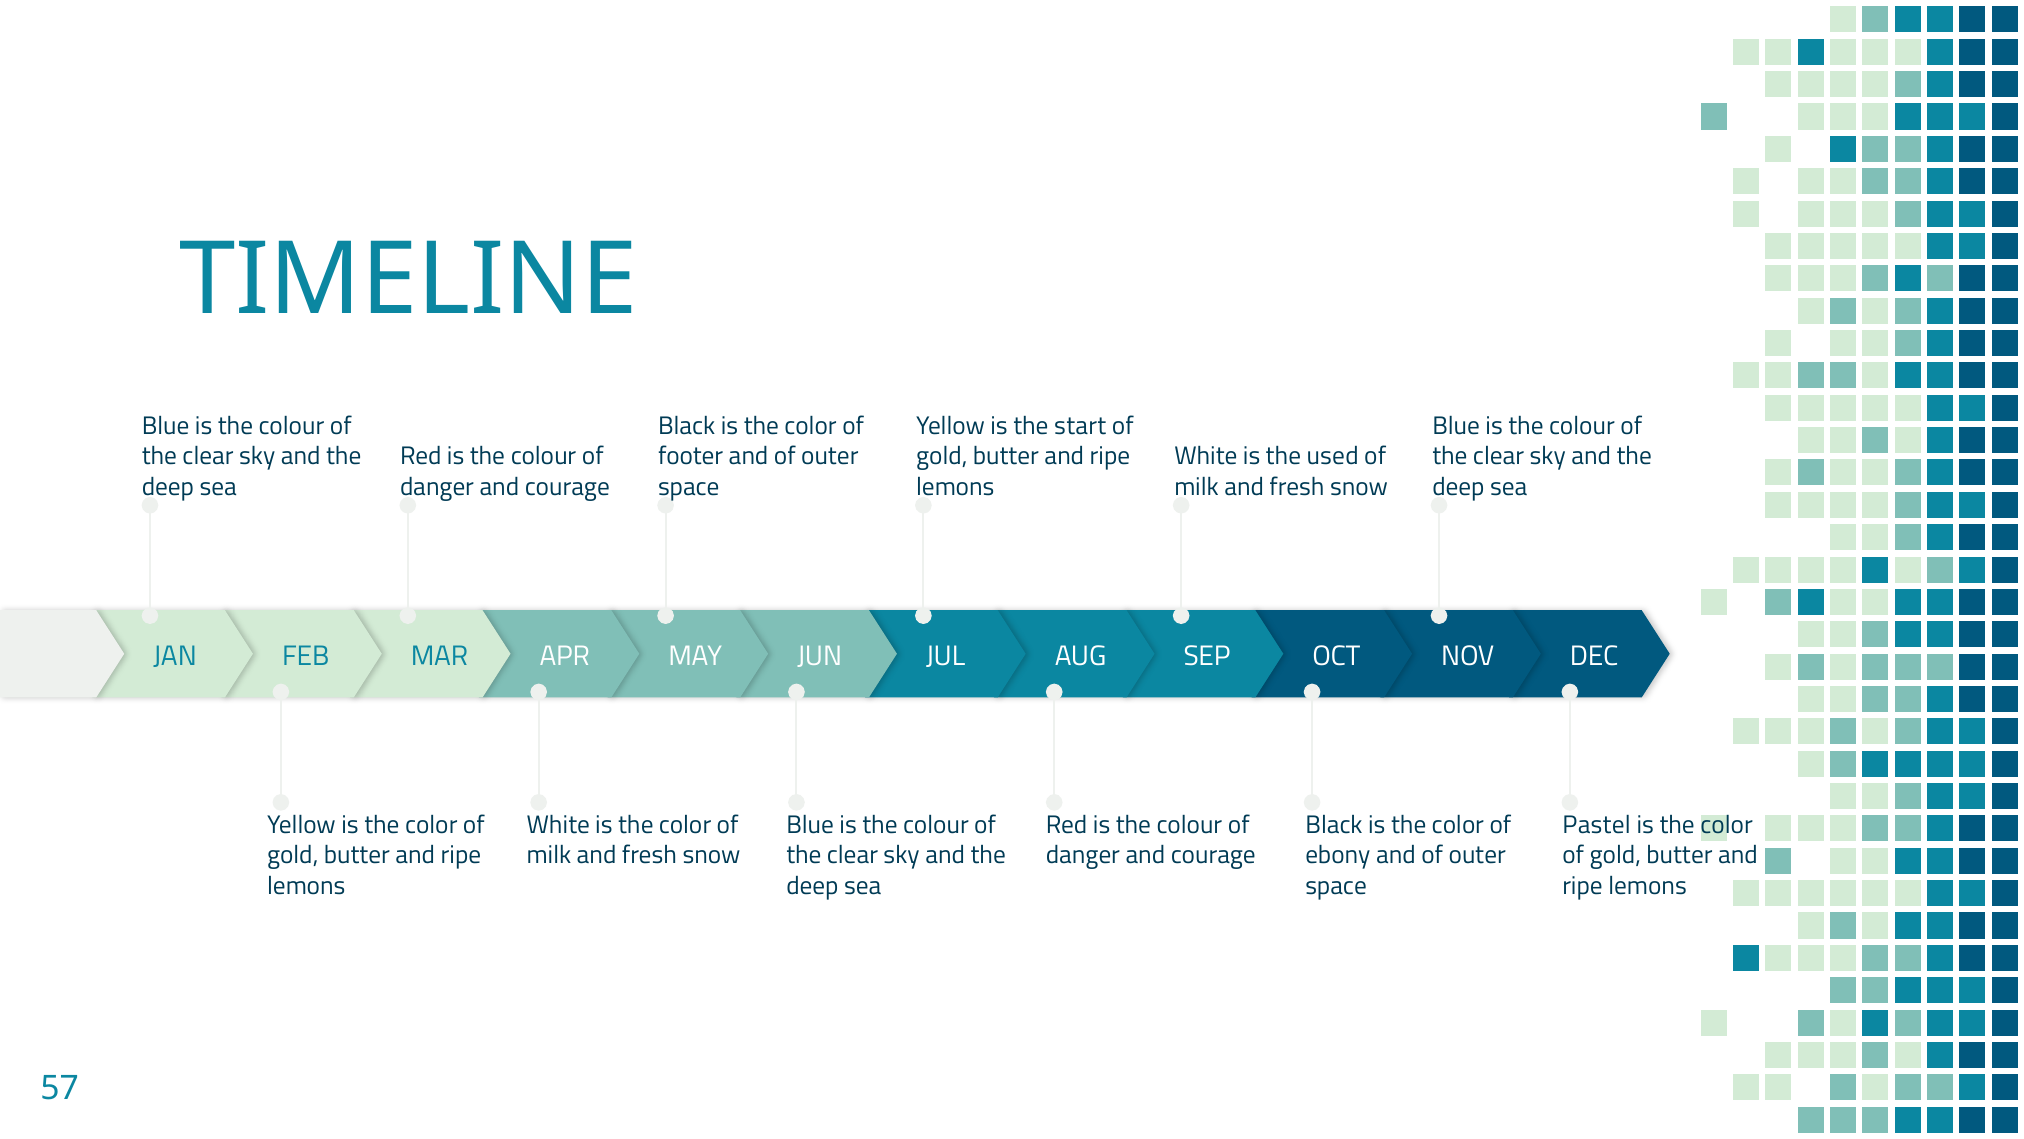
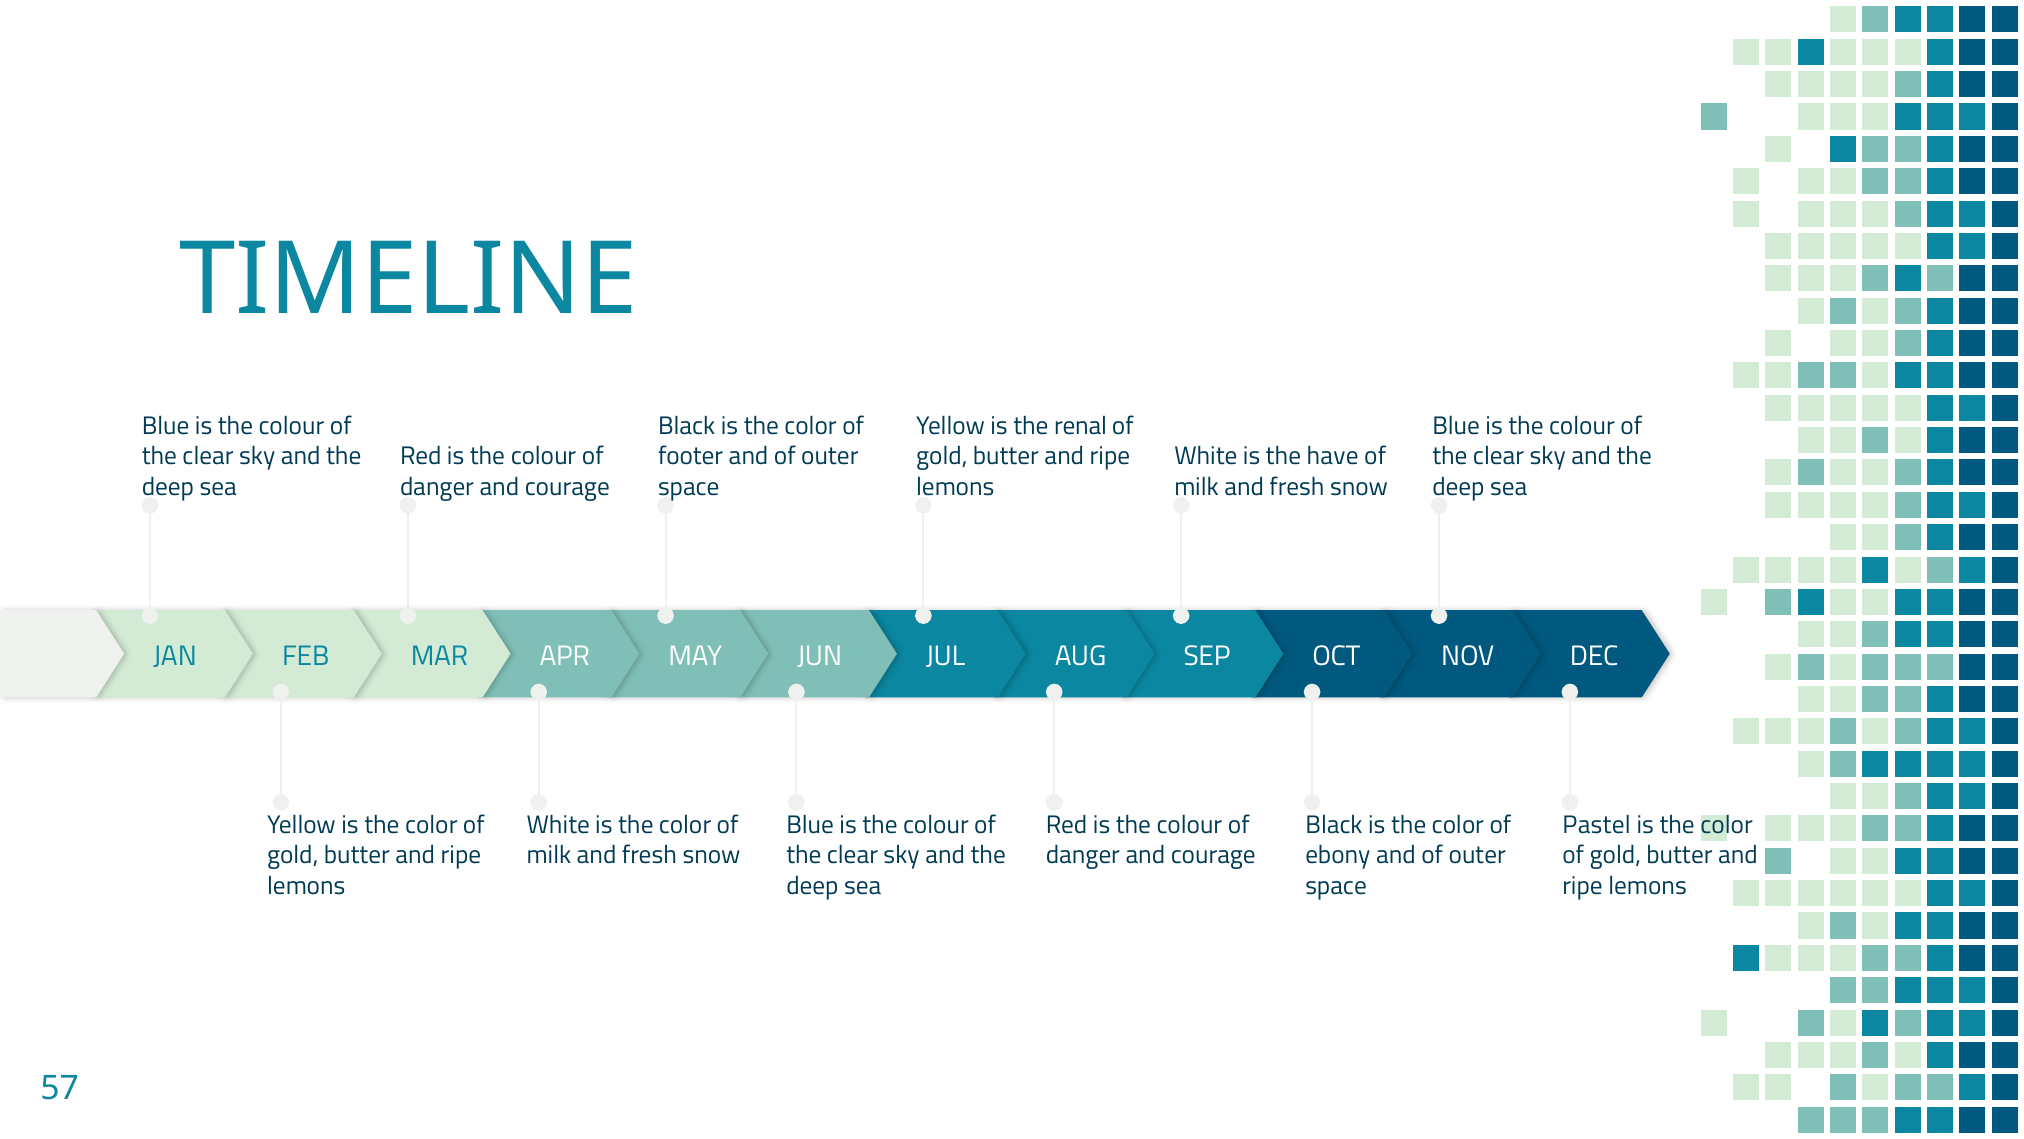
start: start -> renal
used: used -> have
